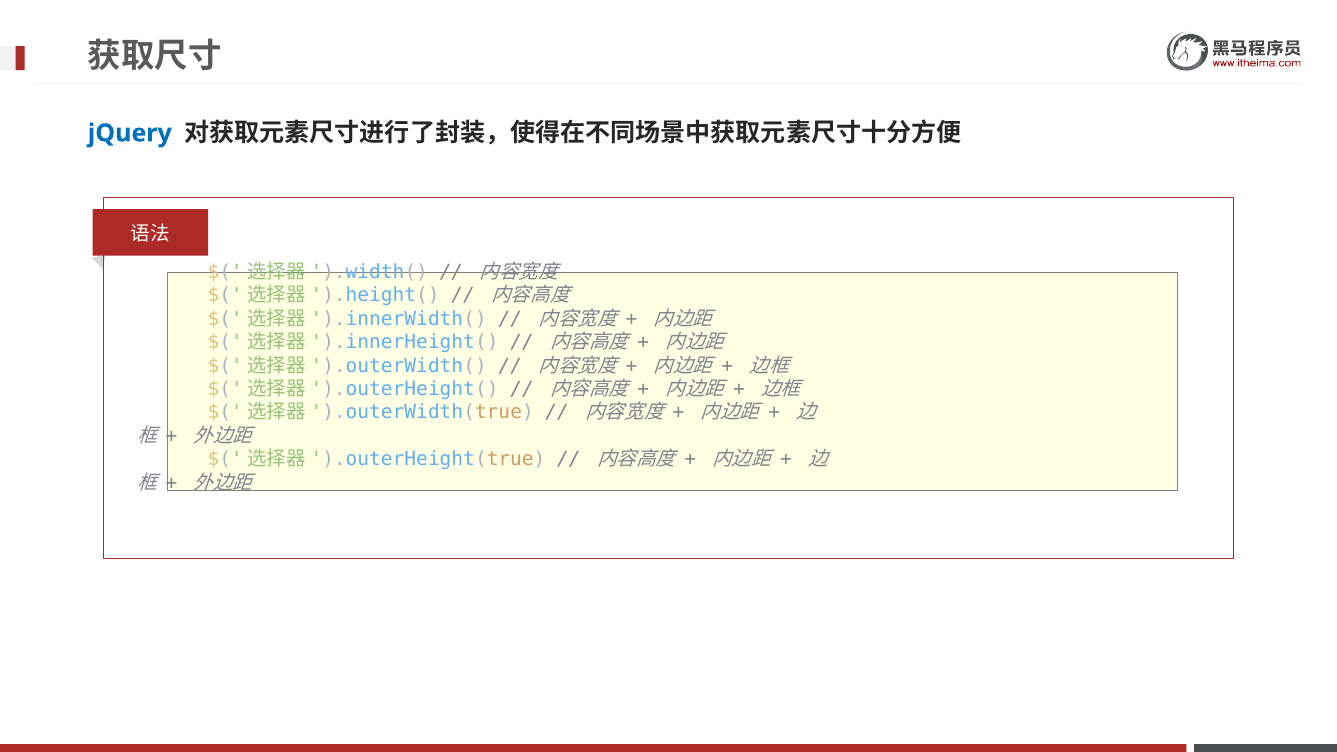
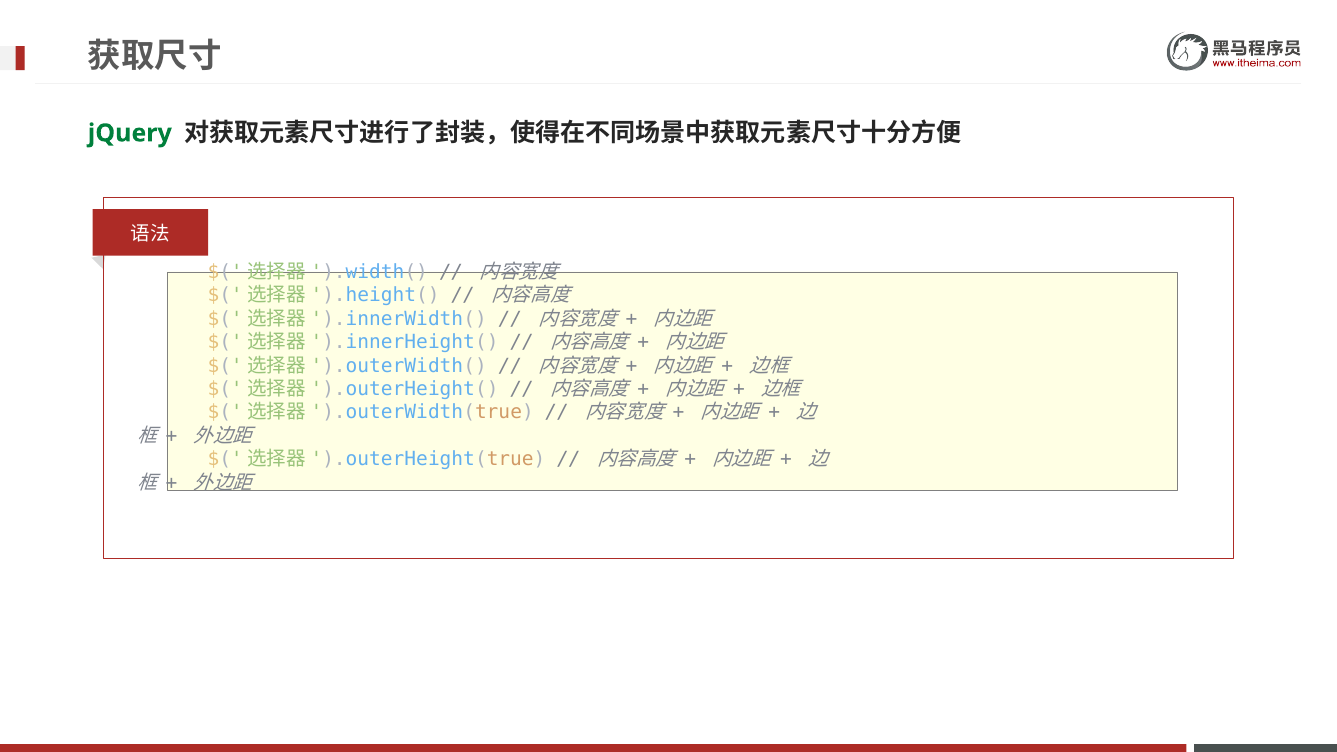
jQuery colour: blue -> green
